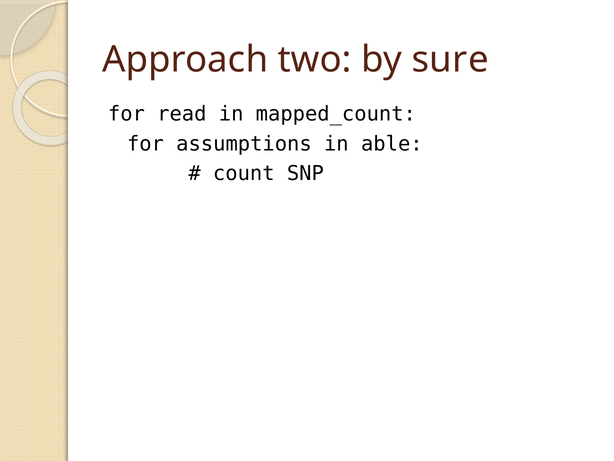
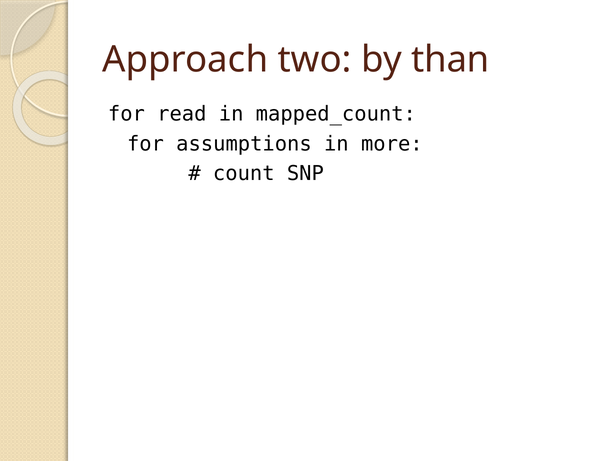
sure: sure -> than
able: able -> more
